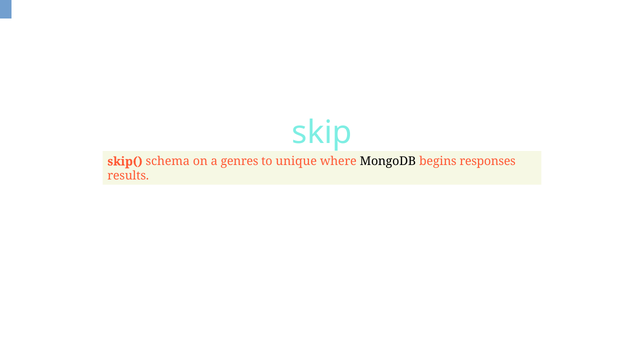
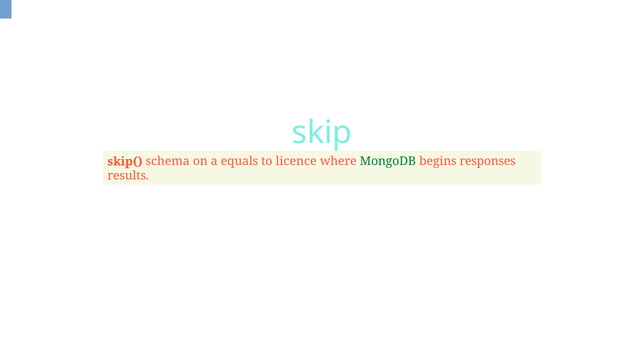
genres: genres -> equals
unique: unique -> licence
MongoDB colour: black -> green
